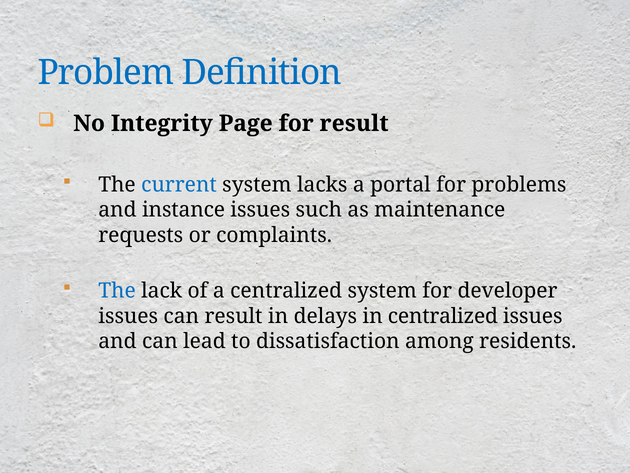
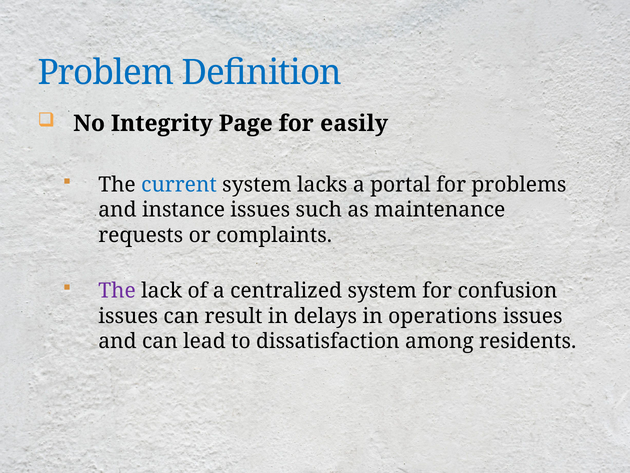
for result: result -> easily
The at (117, 291) colour: blue -> purple
developer: developer -> confusion
in centralized: centralized -> operations
